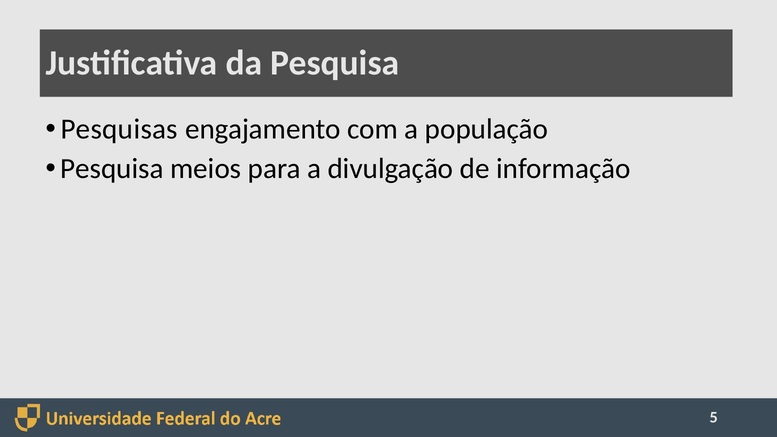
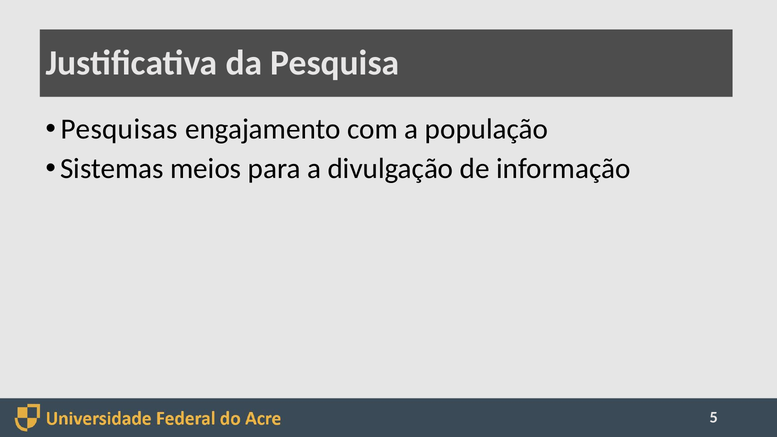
Pesquisa at (112, 169): Pesquisa -> Sistemas
